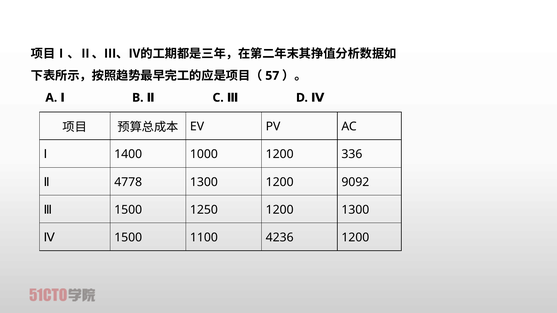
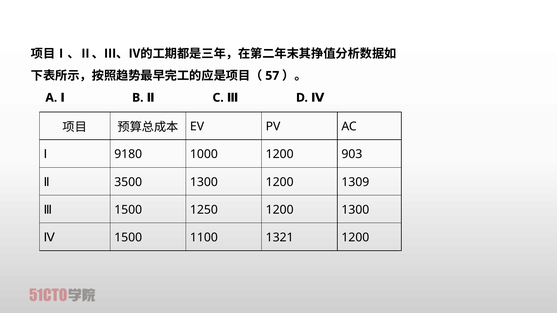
1400: 1400 -> 9180
336: 336 -> 903
4778: 4778 -> 3500
9092: 9092 -> 1309
4236: 4236 -> 1321
